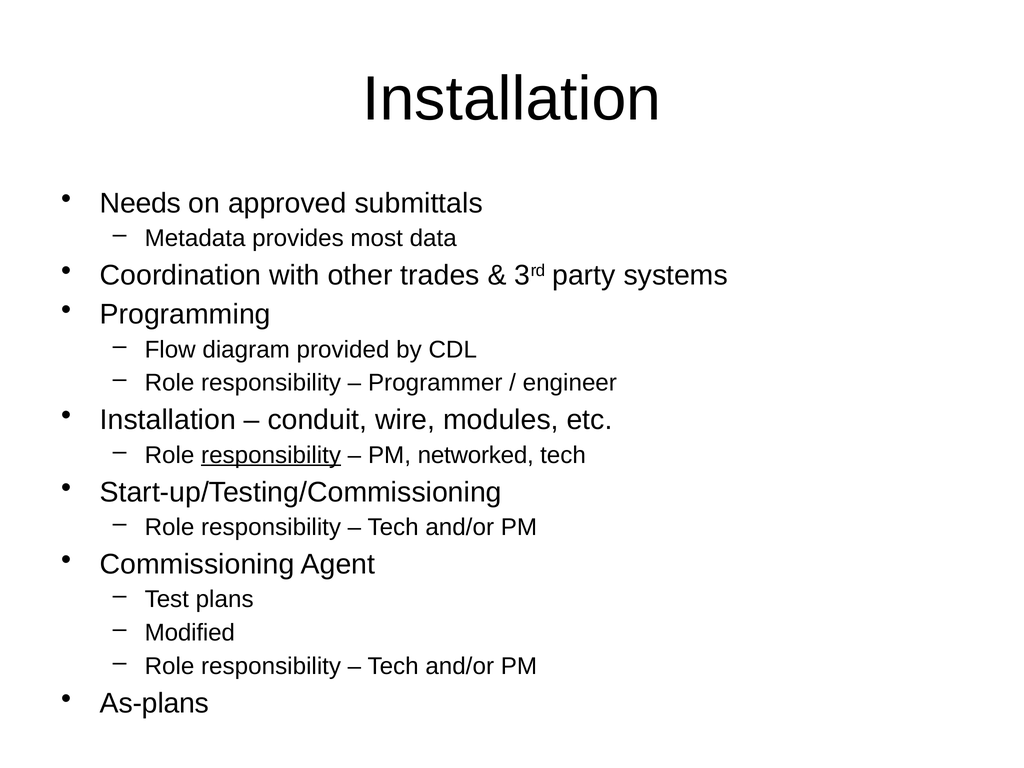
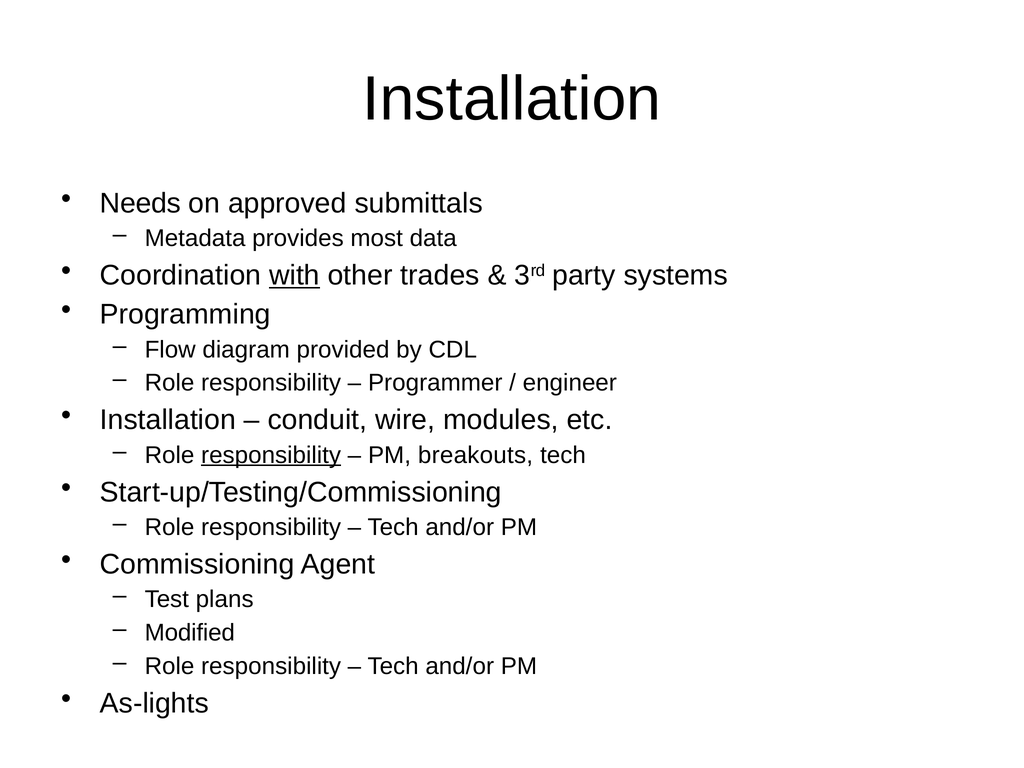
with underline: none -> present
networked: networked -> breakouts
As-plans: As-plans -> As-lights
